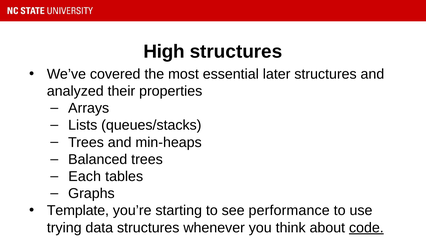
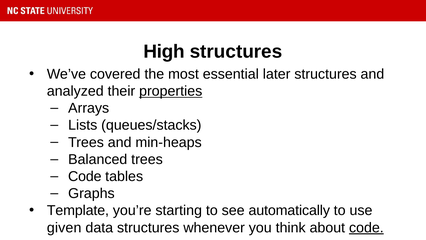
properties underline: none -> present
Each at (85, 176): Each -> Code
performance: performance -> automatically
trying: trying -> given
